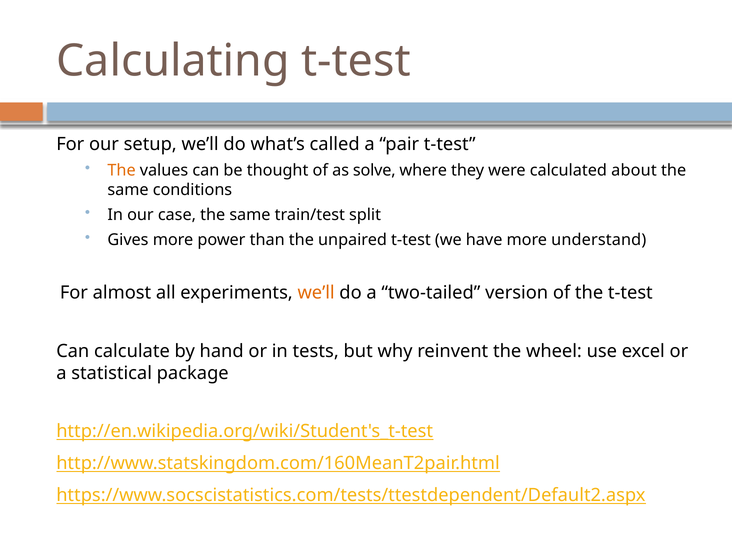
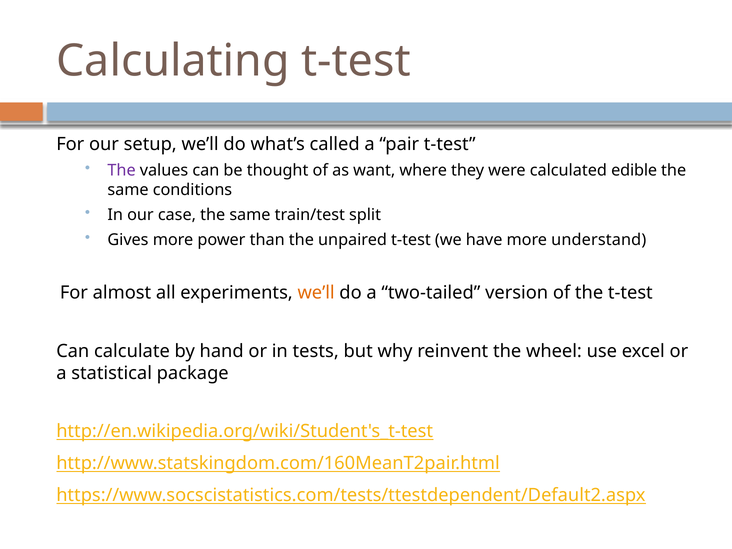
The at (122, 170) colour: orange -> purple
solve: solve -> want
about: about -> edible
